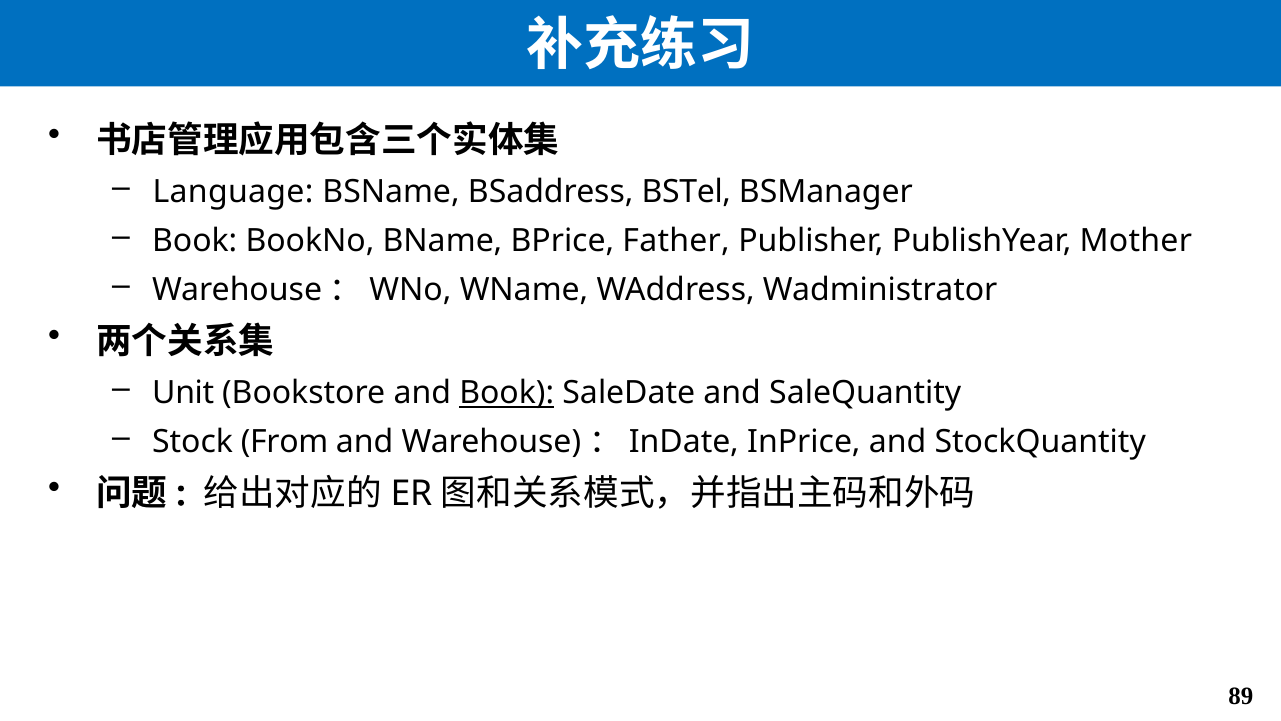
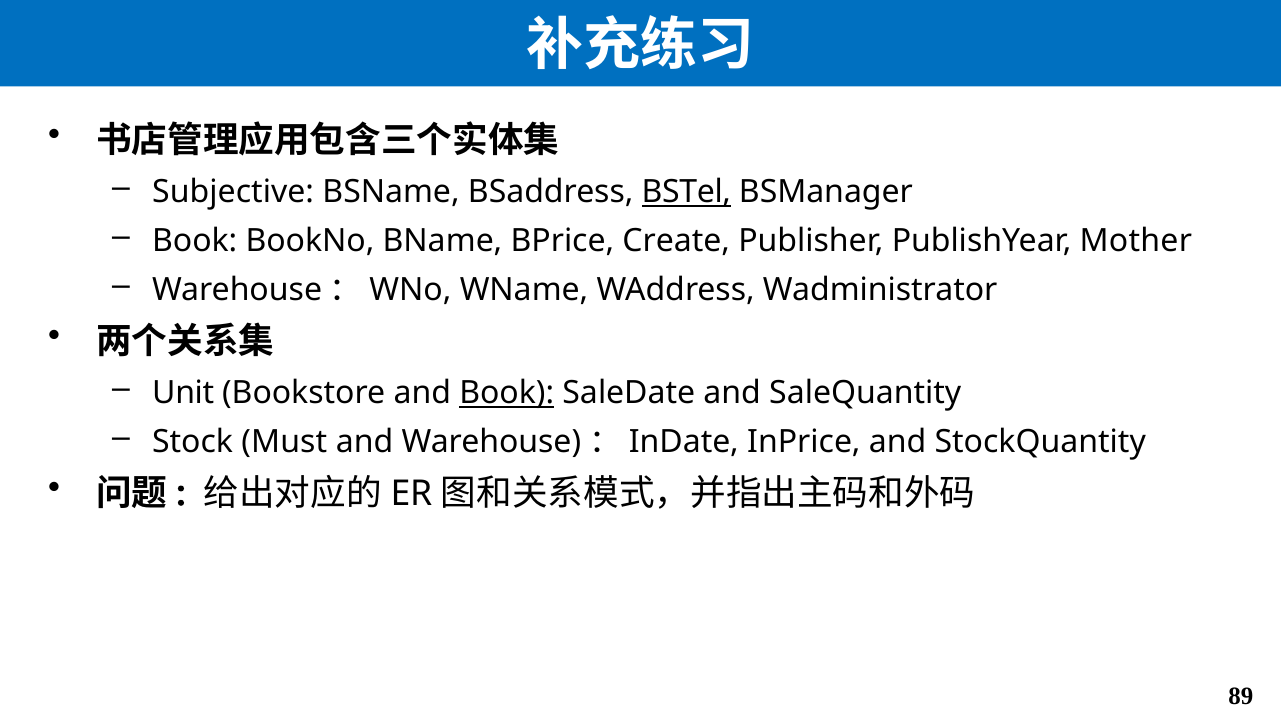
Language: Language -> Subjective
BSTel underline: none -> present
Father: Father -> Create
From: From -> Must
